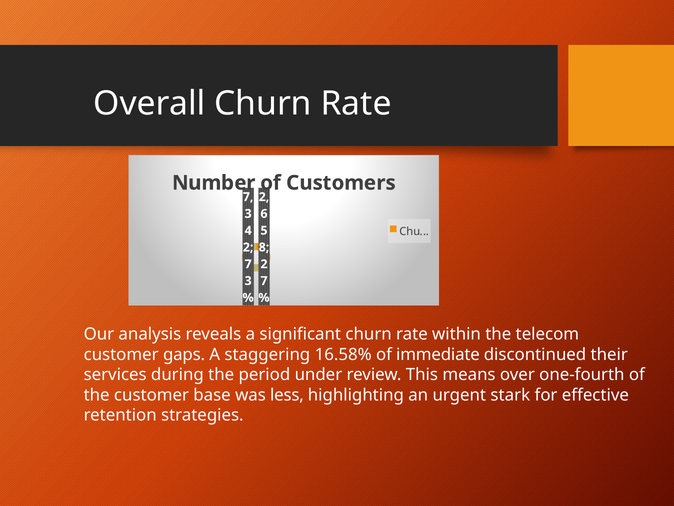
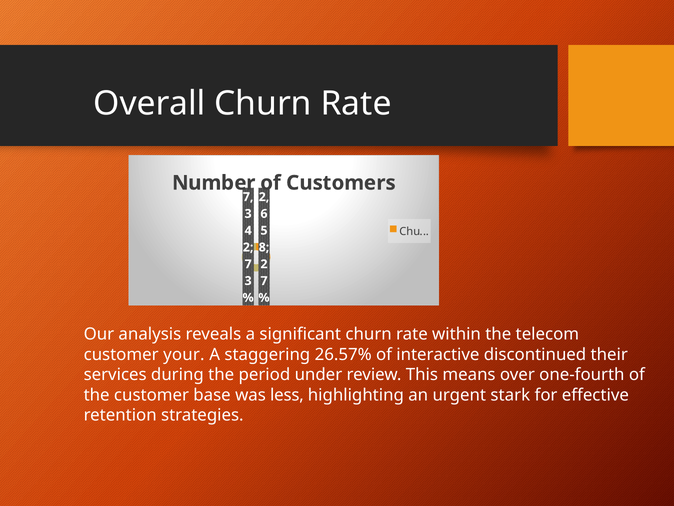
gaps: gaps -> your
16.58%: 16.58% -> 26.57%
immediate: immediate -> interactive
